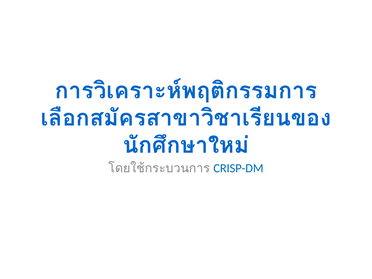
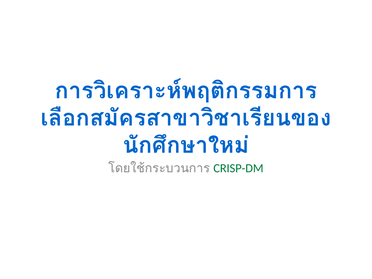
CRISP-DM colour: blue -> green
